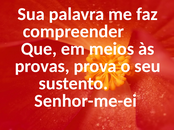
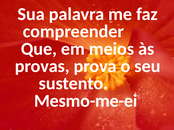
Senhor-me-ei: Senhor-me-ei -> Mesmo-me-ei
